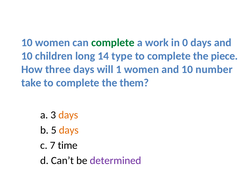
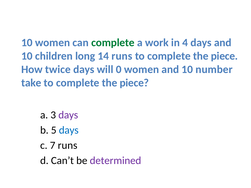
0: 0 -> 4
14 type: type -> runs
three: three -> twice
1: 1 -> 0
them at (134, 83): them -> piece
days at (68, 115) colour: orange -> purple
days at (69, 130) colour: orange -> blue
7 time: time -> runs
